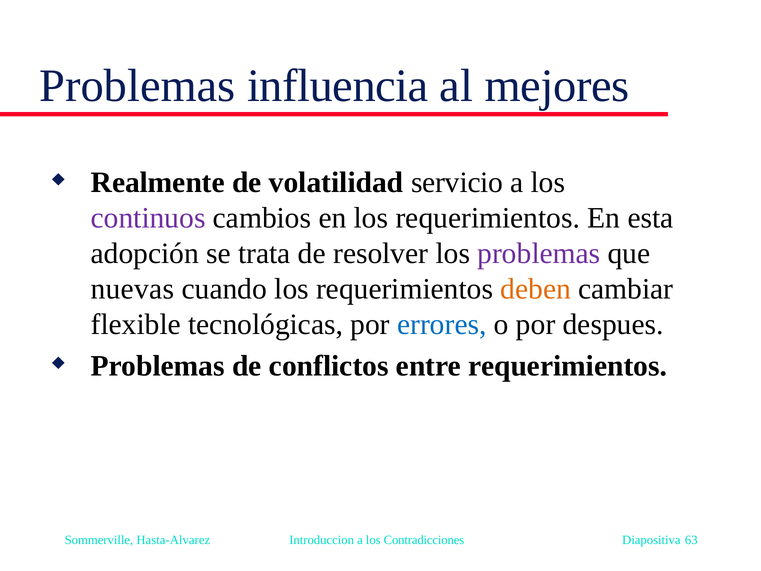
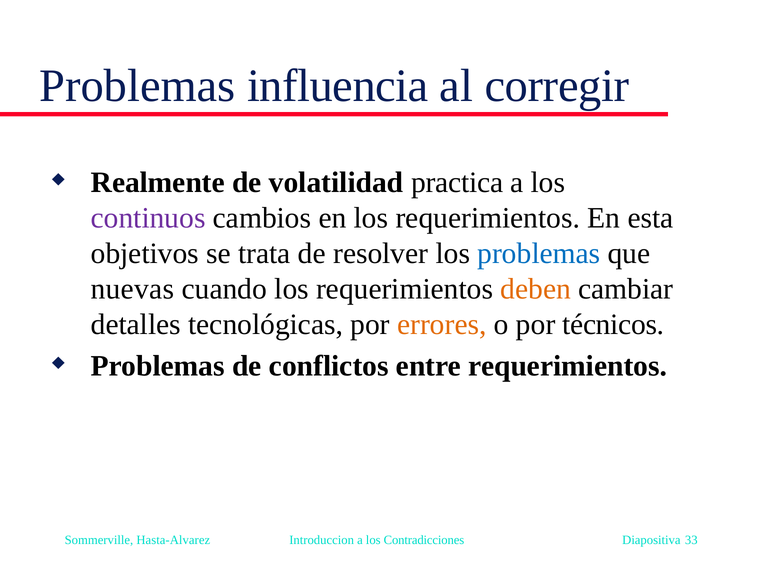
mejores: mejores -> corregir
servicio: servicio -> practica
adopción: adopción -> objetivos
problemas at (539, 253) colour: purple -> blue
flexible: flexible -> detalles
errores colour: blue -> orange
despues: despues -> técnicos
63: 63 -> 33
